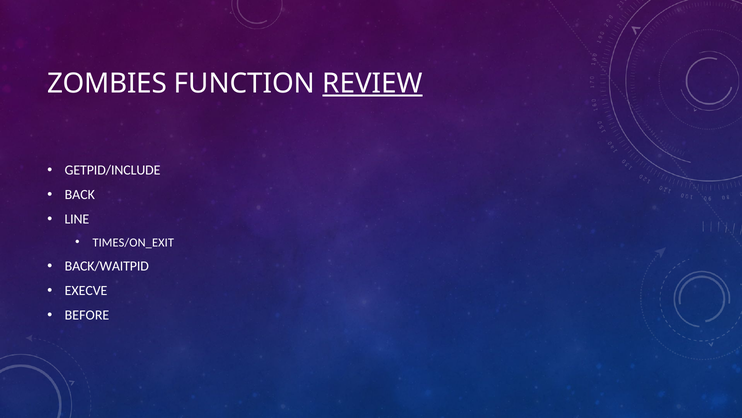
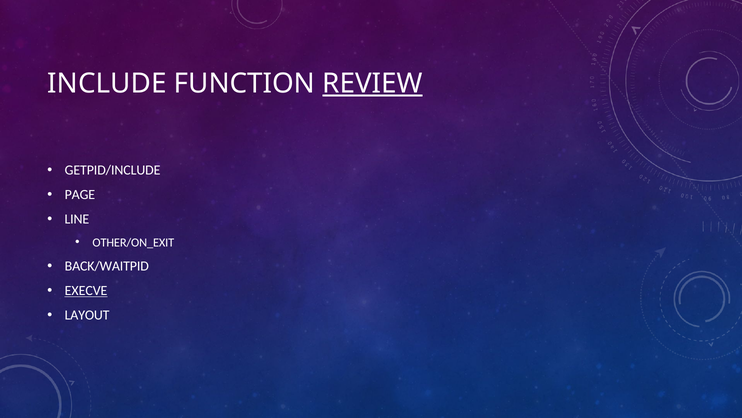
ZOMBIES: ZOMBIES -> INCLUDE
BACK: BACK -> PAGE
TIMES/ON_EXIT: TIMES/ON_EXIT -> OTHER/ON_EXIT
EXECVE underline: none -> present
BEFORE: BEFORE -> LAYOUT
